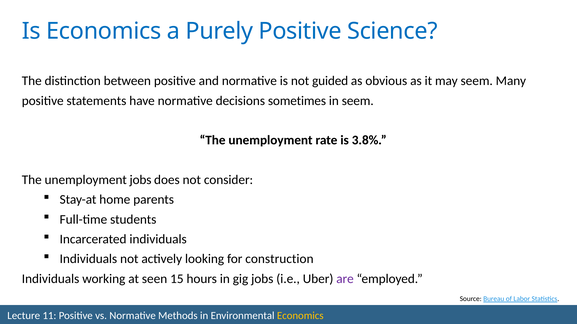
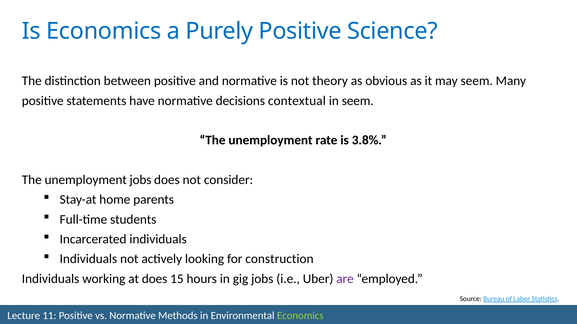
guided: guided -> theory
sometimes: sometimes -> contextual
at seen: seen -> does
Economics at (300, 316) colour: yellow -> light green
